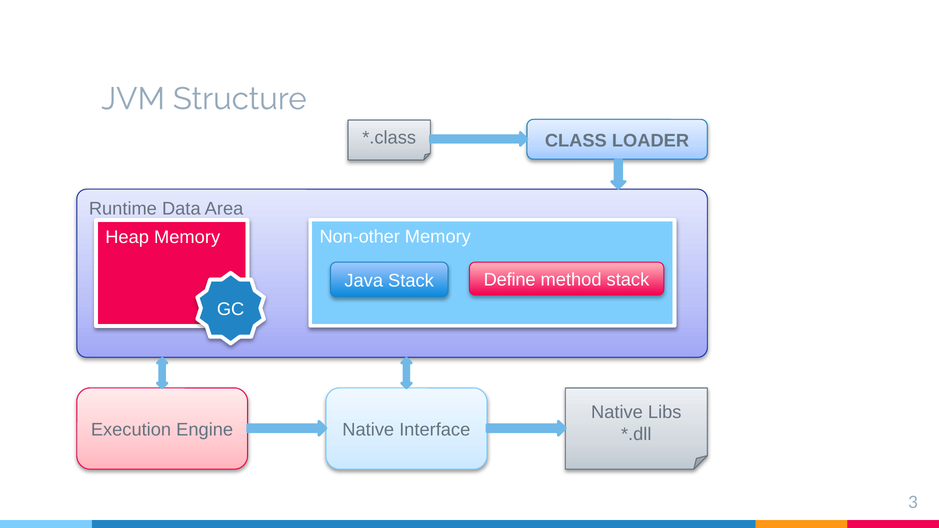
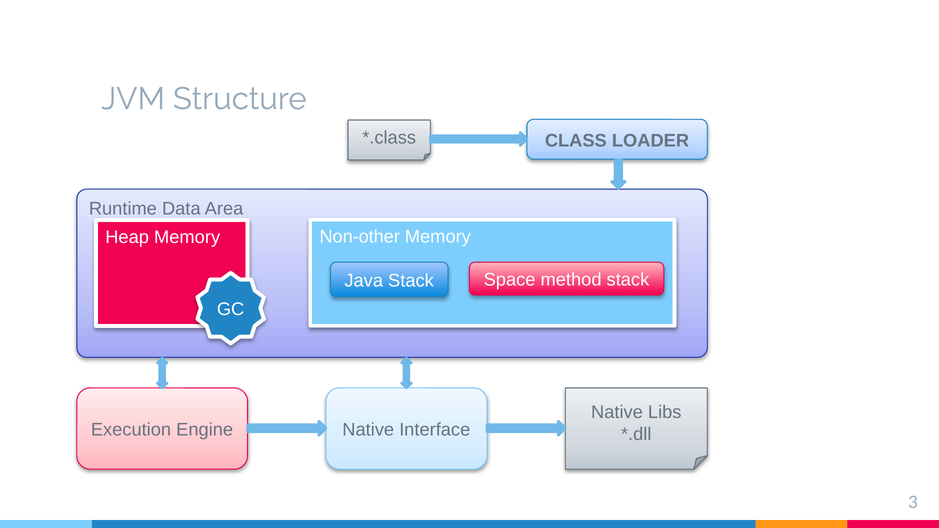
Define: Define -> Space
